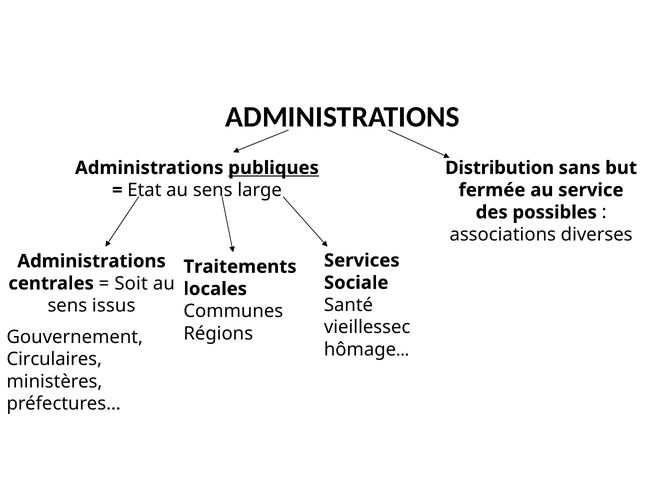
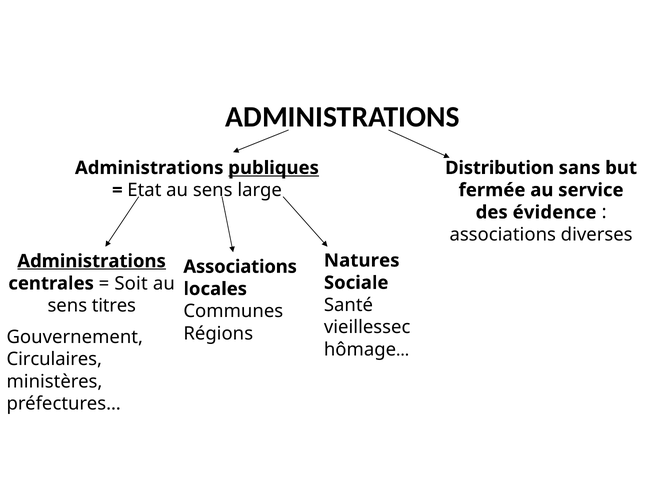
possibles: possibles -> évidence
Services: Services -> Natures
Administrations at (92, 261) underline: none -> present
Traitements at (240, 266): Traitements -> Associations
issus: issus -> titres
